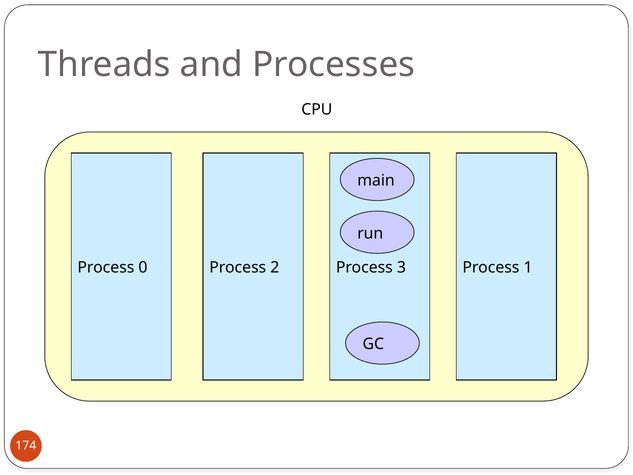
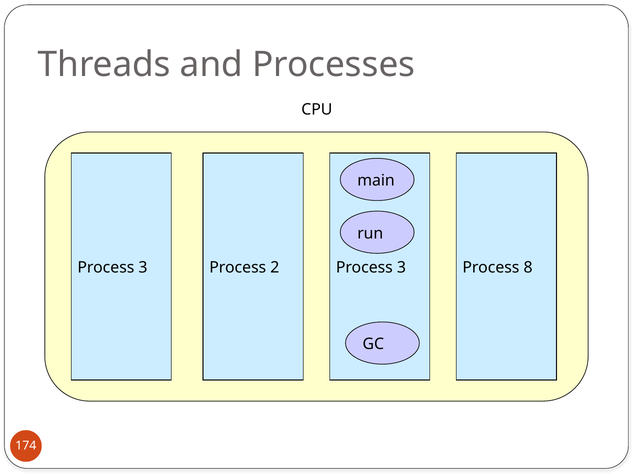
0 at (143, 267): 0 -> 3
1: 1 -> 8
